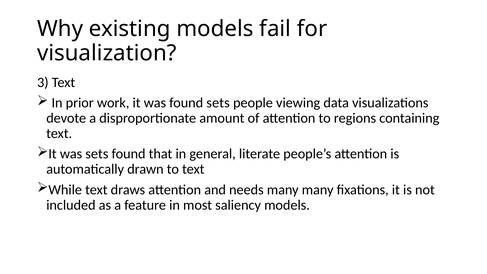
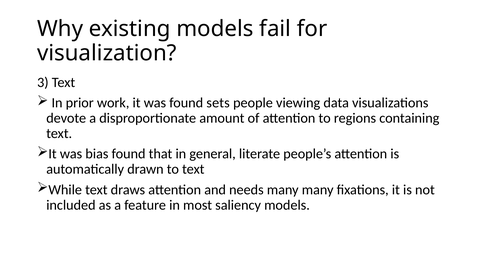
was sets: sets -> bias
